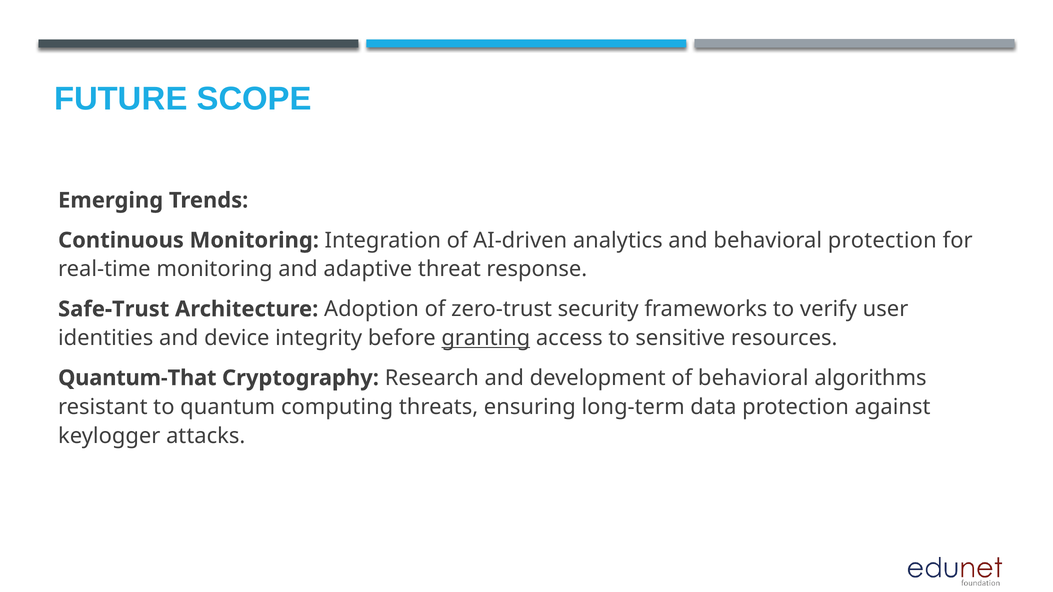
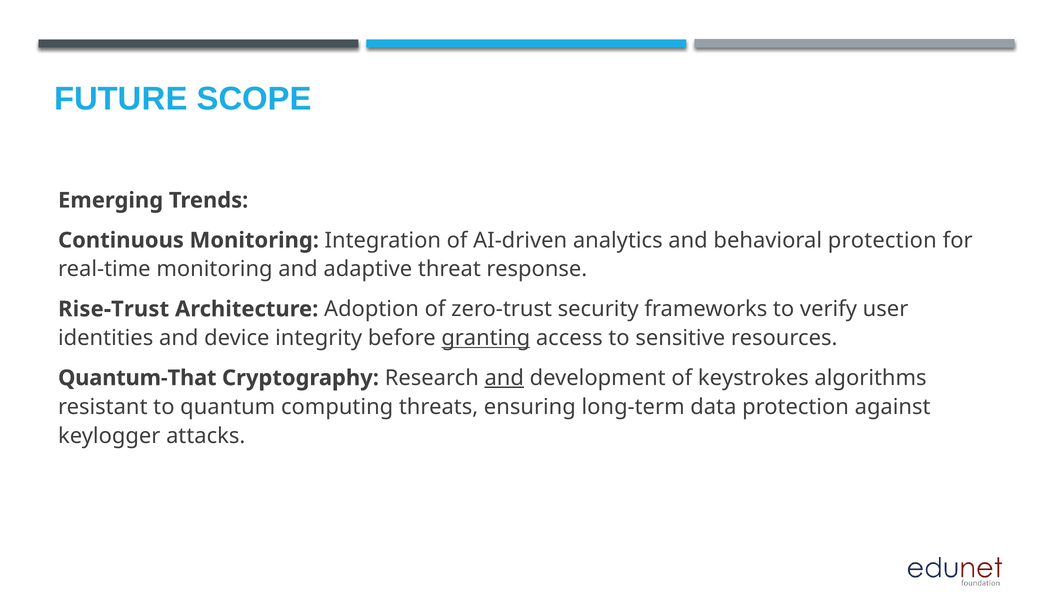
Safe-Trust: Safe-Trust -> Rise-Trust
and at (504, 378) underline: none -> present
of behavioral: behavioral -> keystrokes
